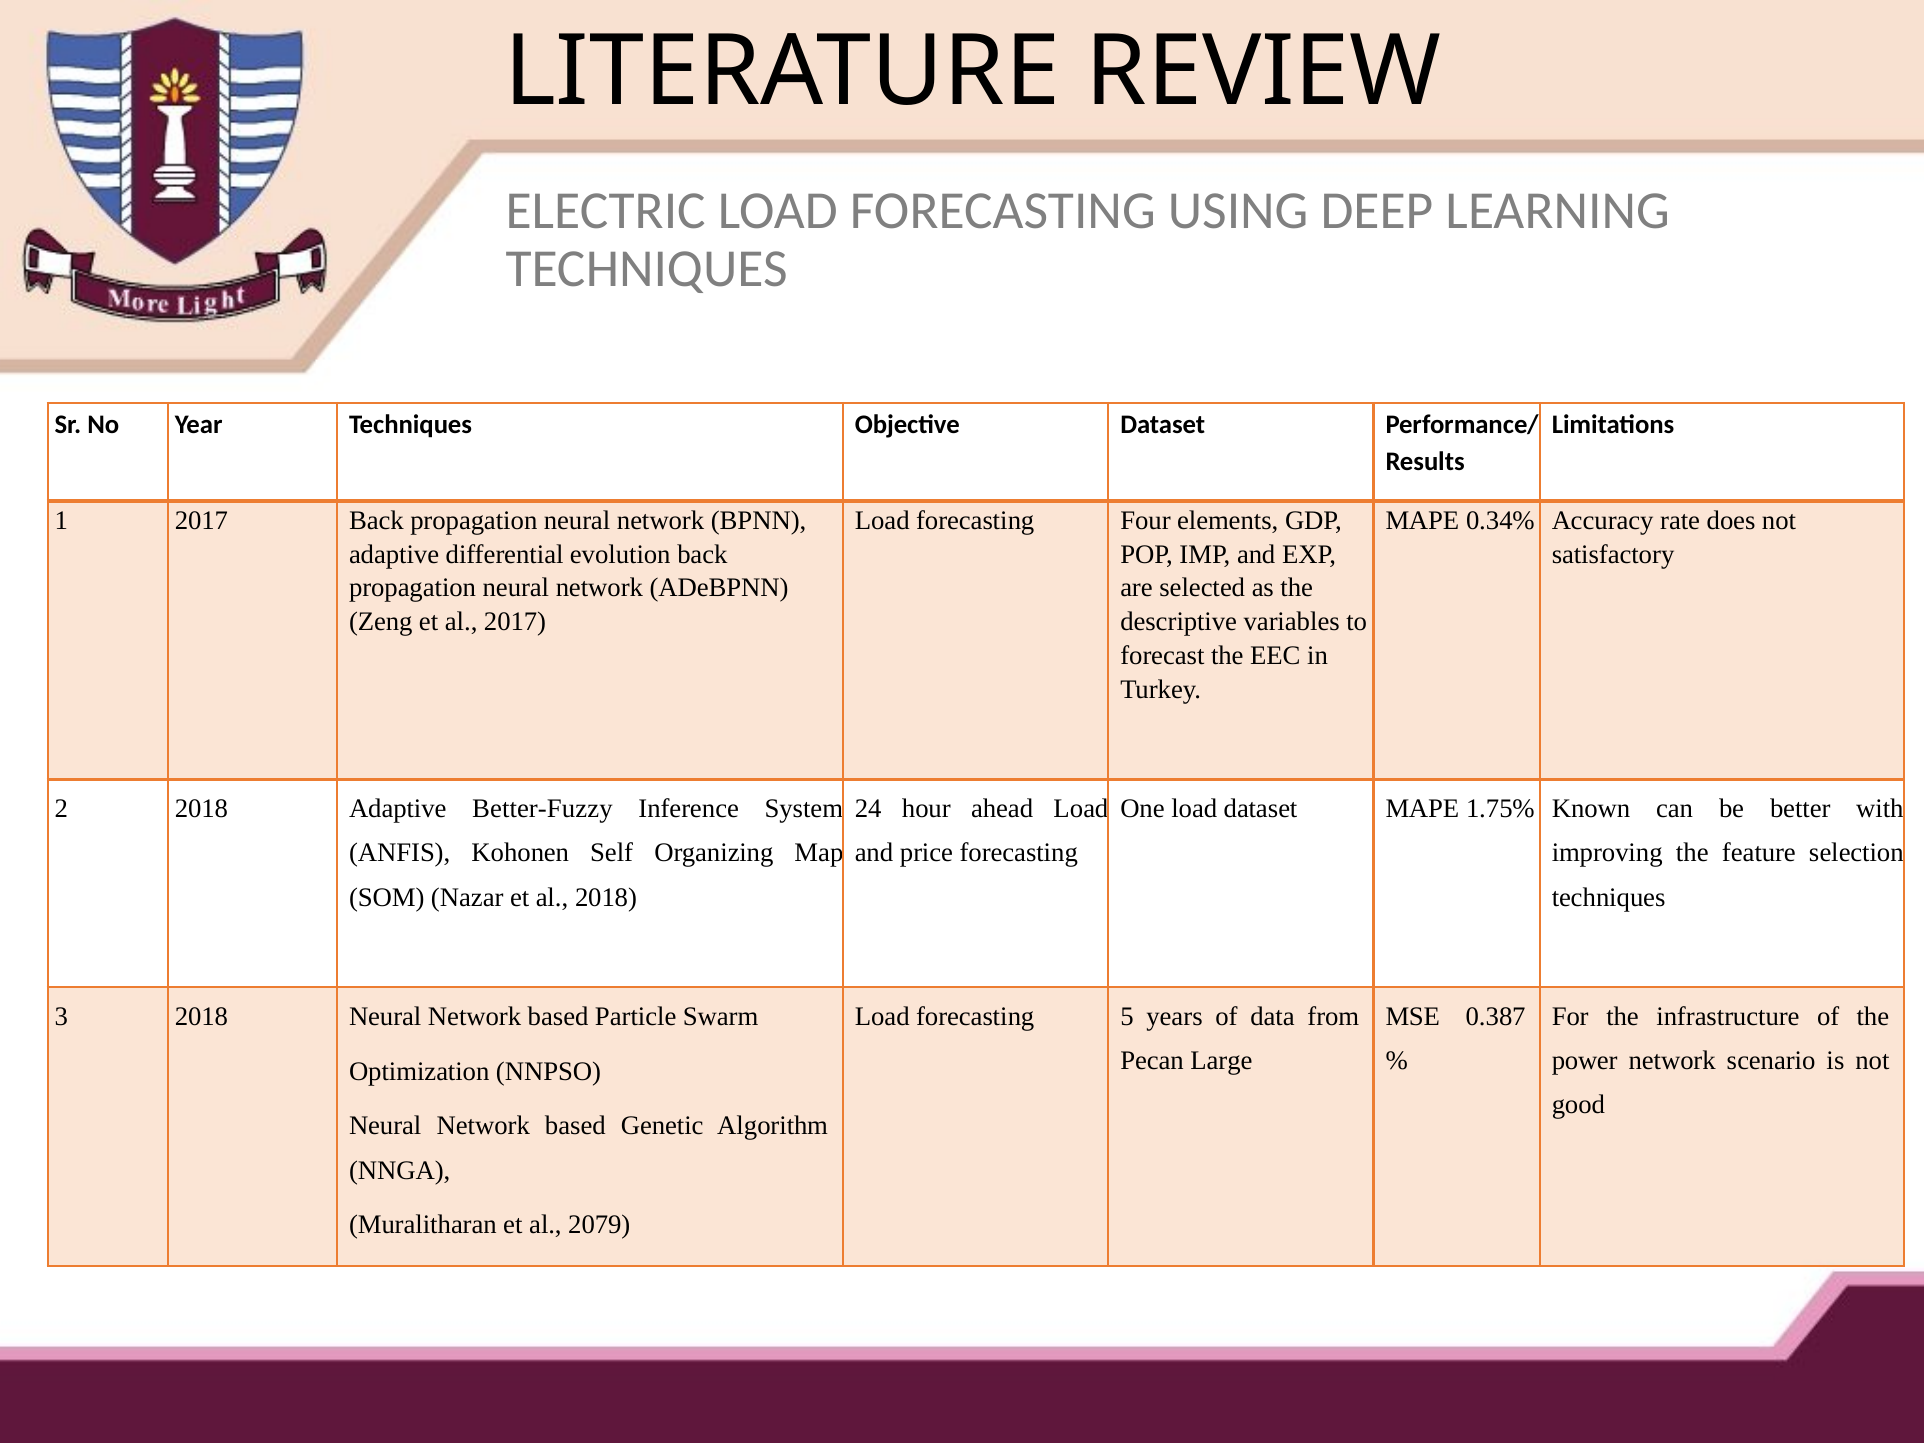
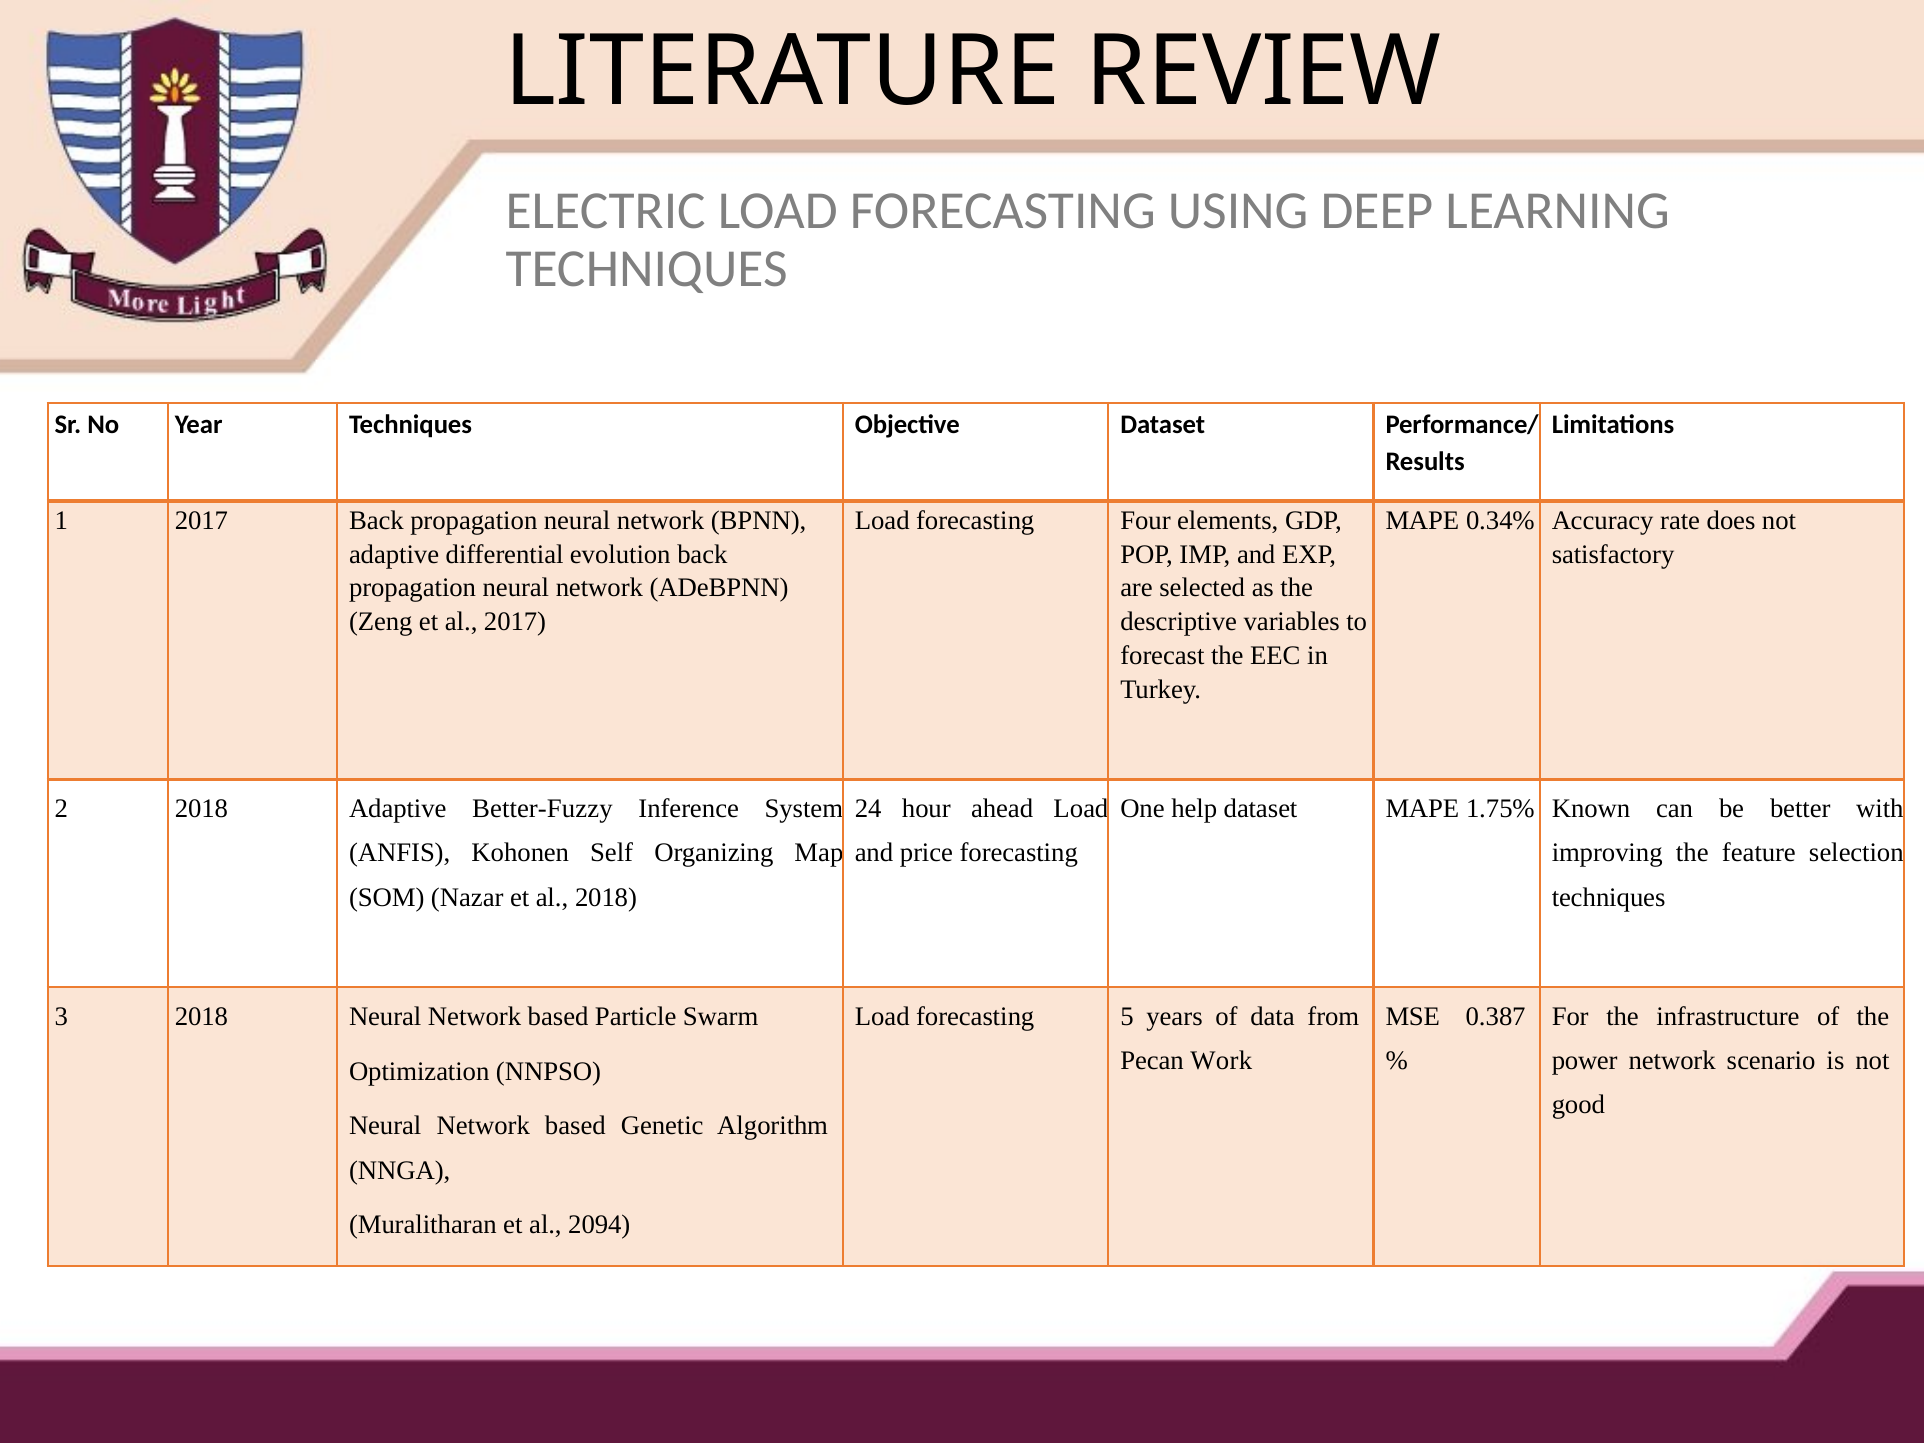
One load: load -> help
Large: Large -> Work
2079: 2079 -> 2094
